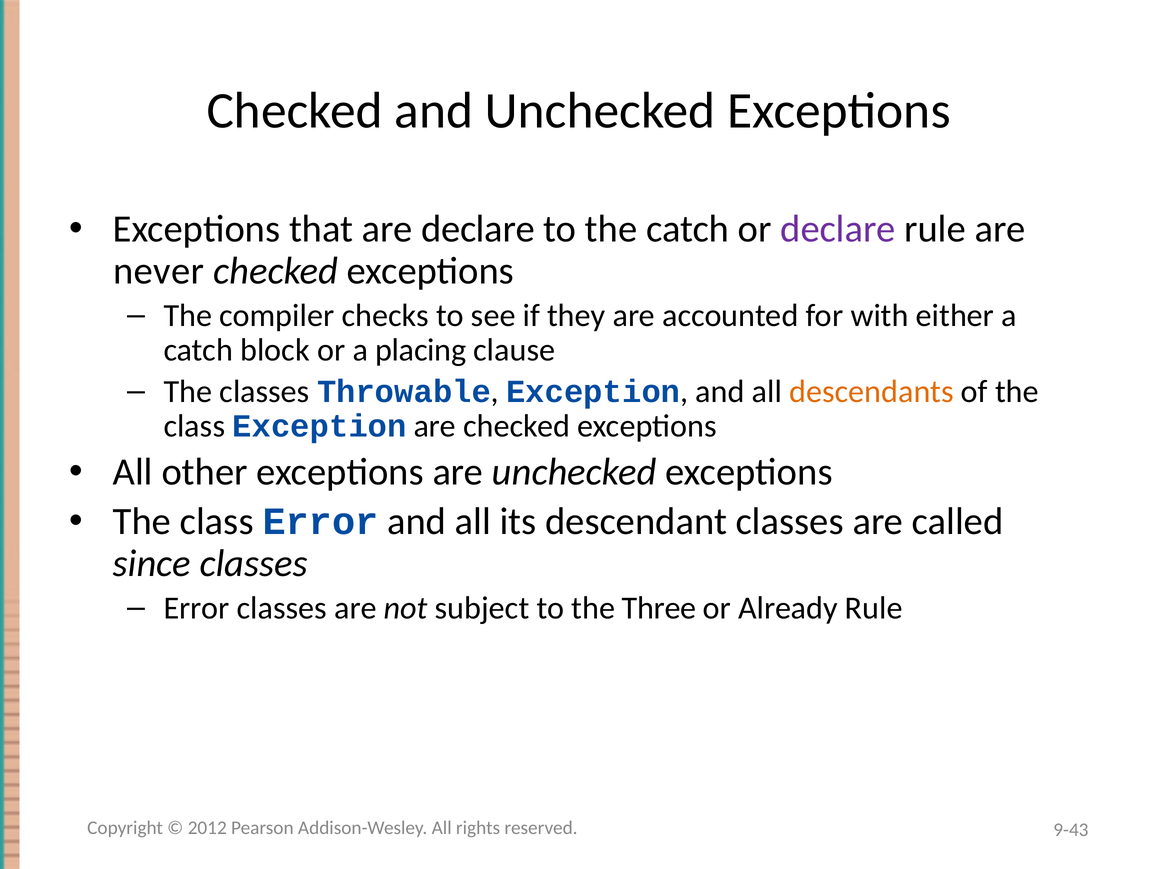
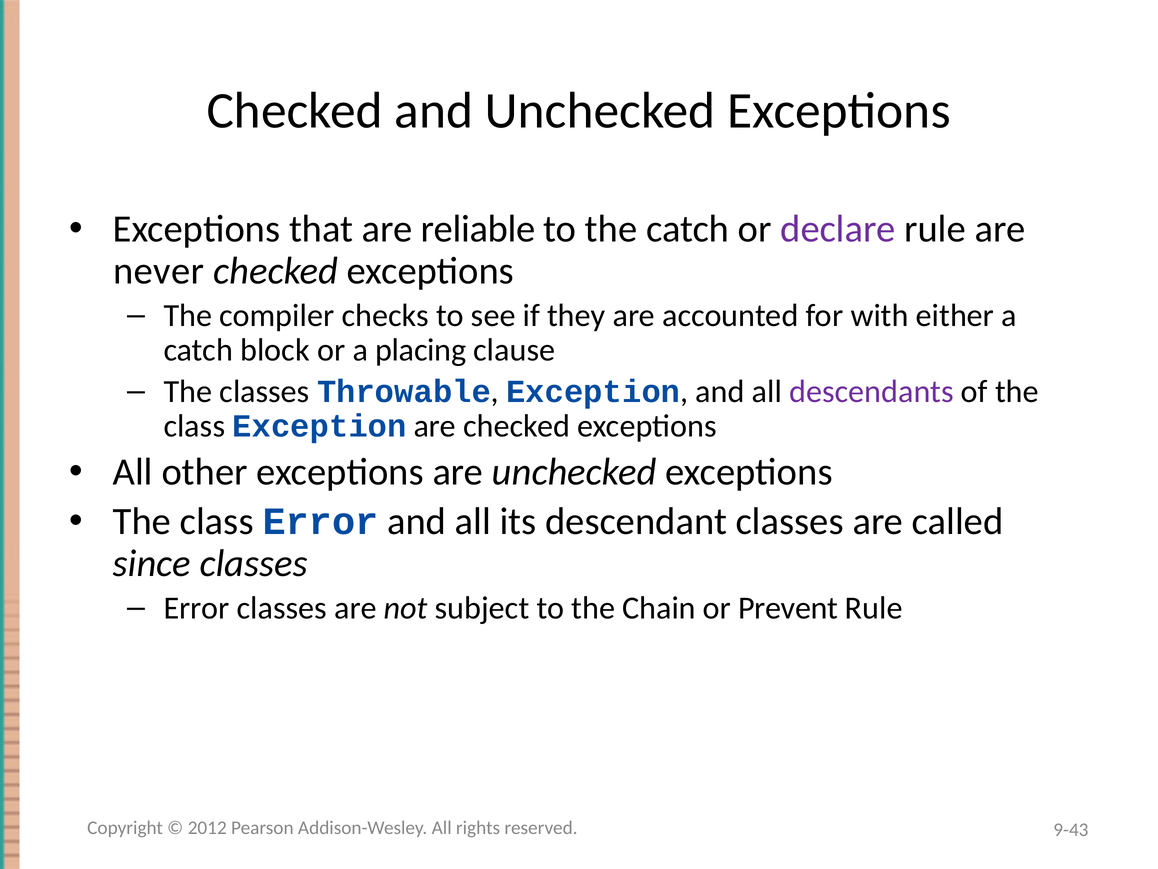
are declare: declare -> reliable
descendants colour: orange -> purple
Three: Three -> Chain
Already: Already -> Prevent
